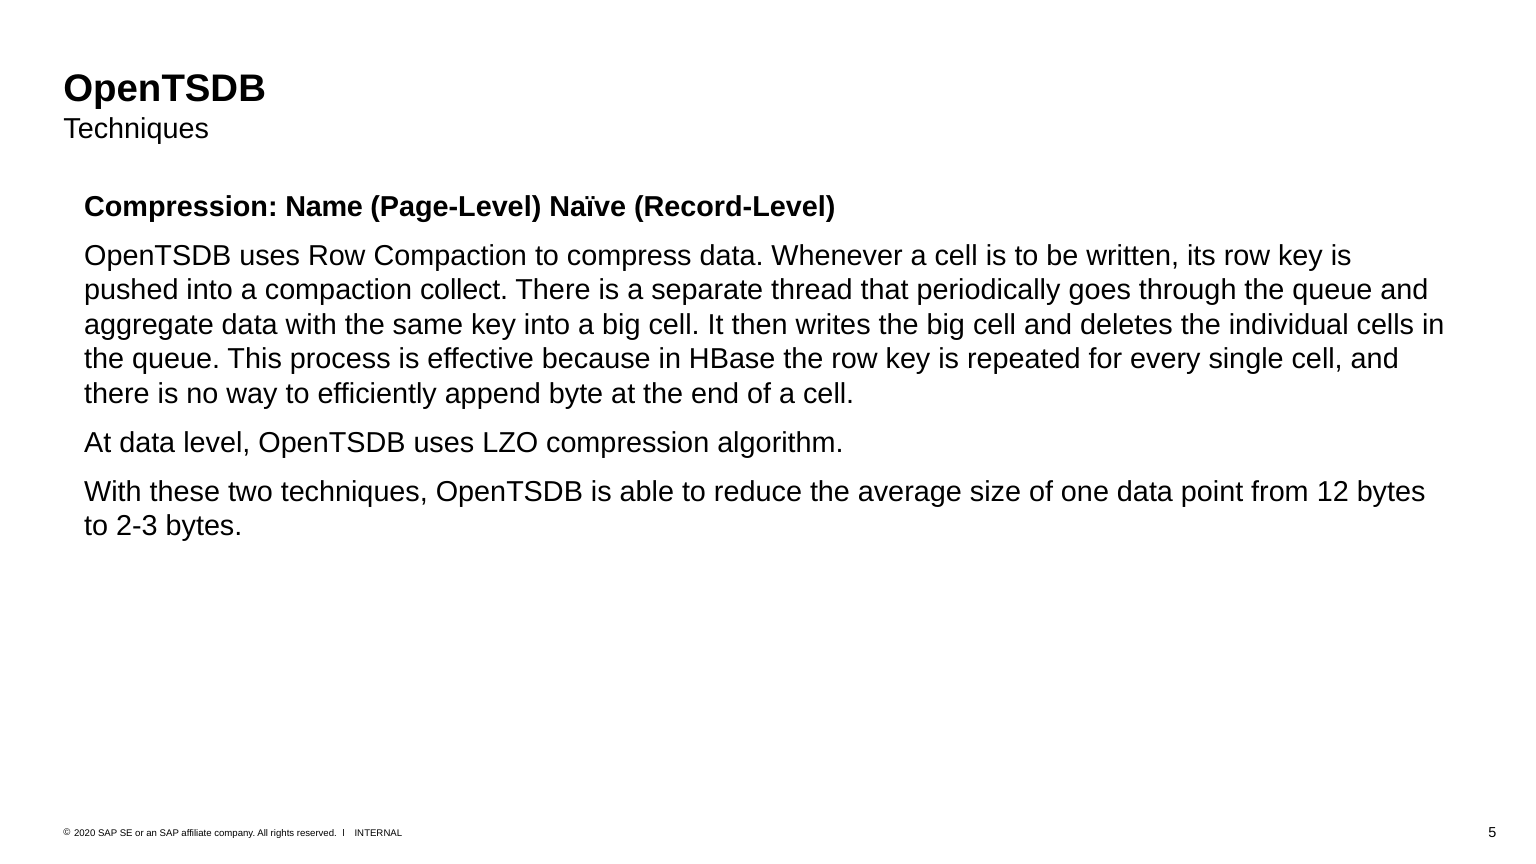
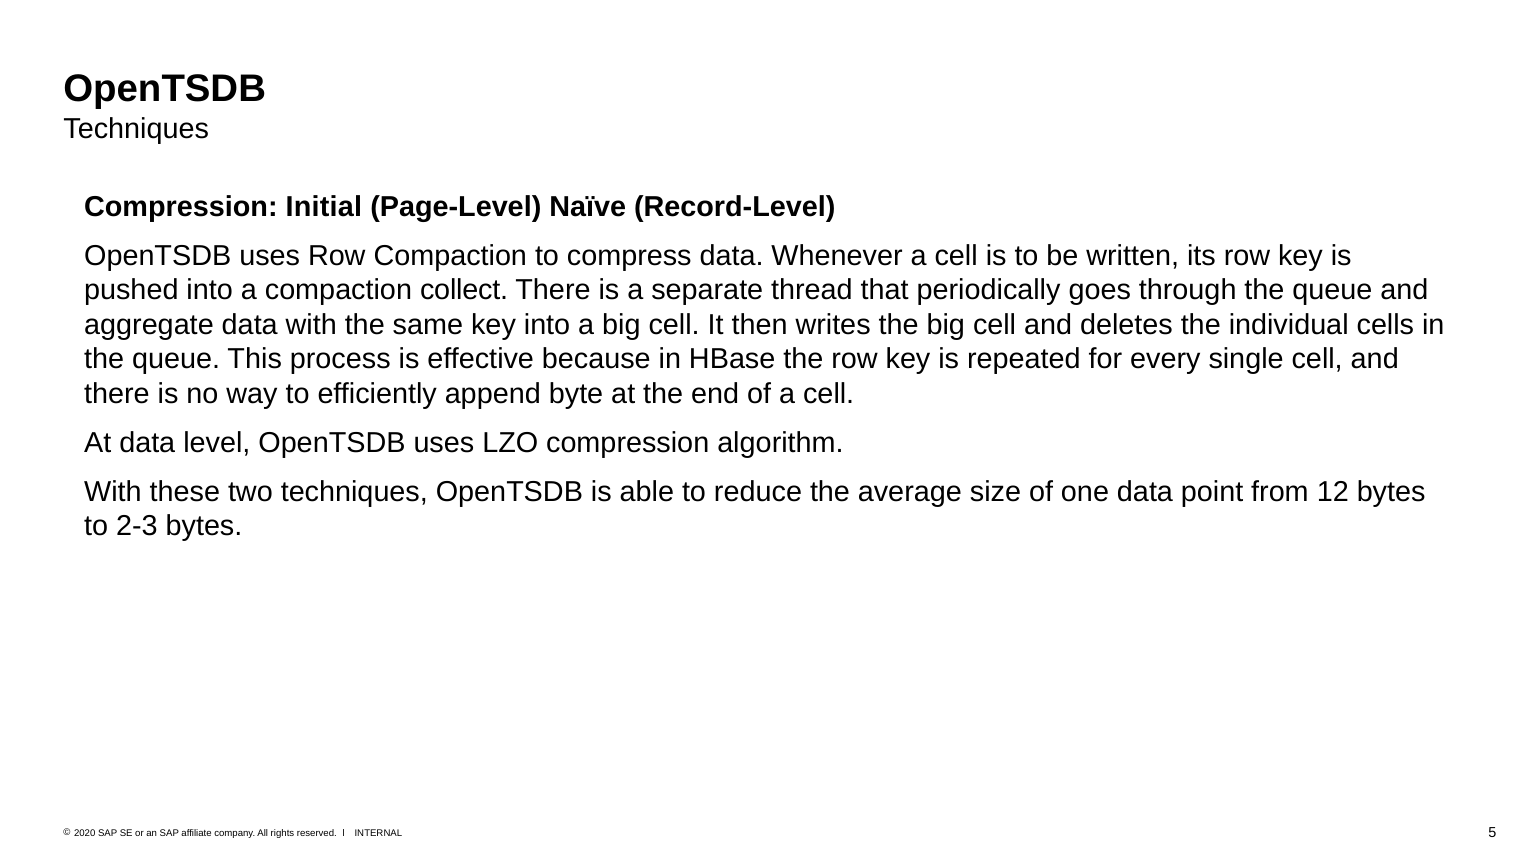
Name: Name -> Initial
